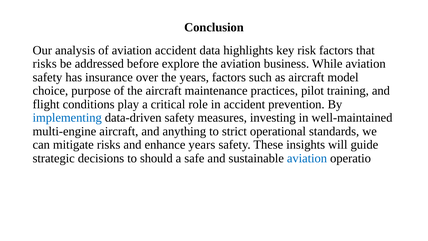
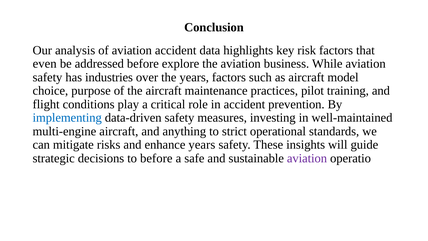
risks at (45, 64): risks -> even
insurance: insurance -> industries
to should: should -> before
aviation at (307, 158) colour: blue -> purple
